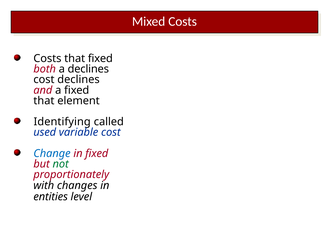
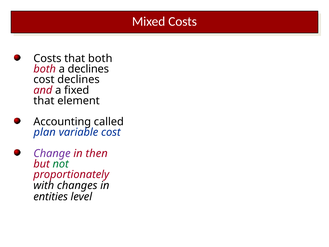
that fixed: fixed -> both
Identifying: Identifying -> Accounting
used: used -> plan
Change colour: blue -> purple
in fixed: fixed -> then
